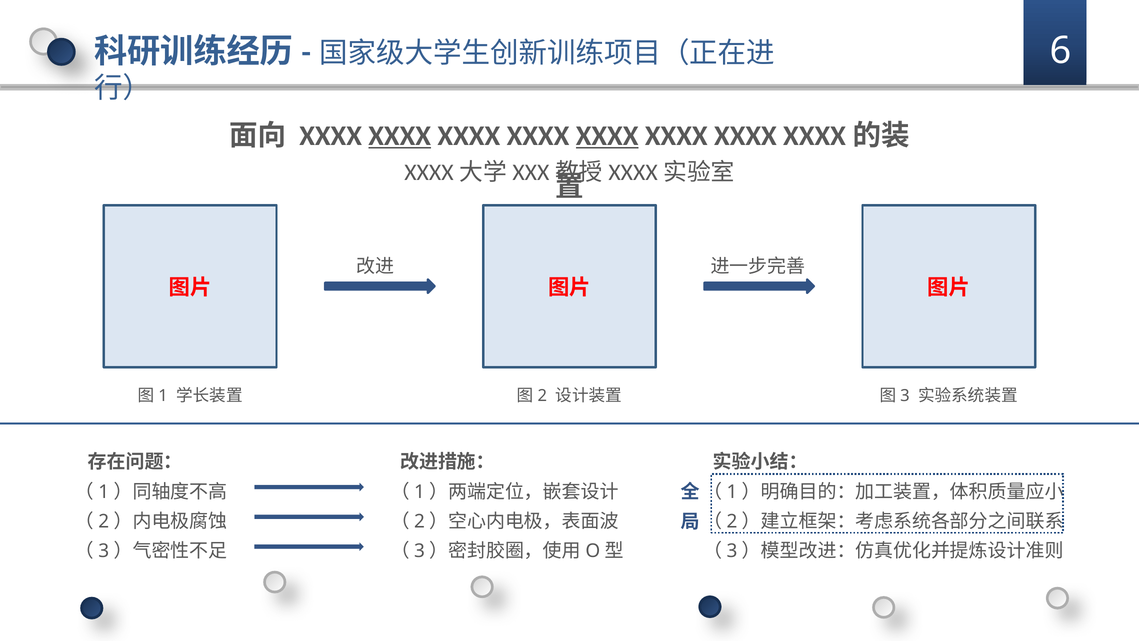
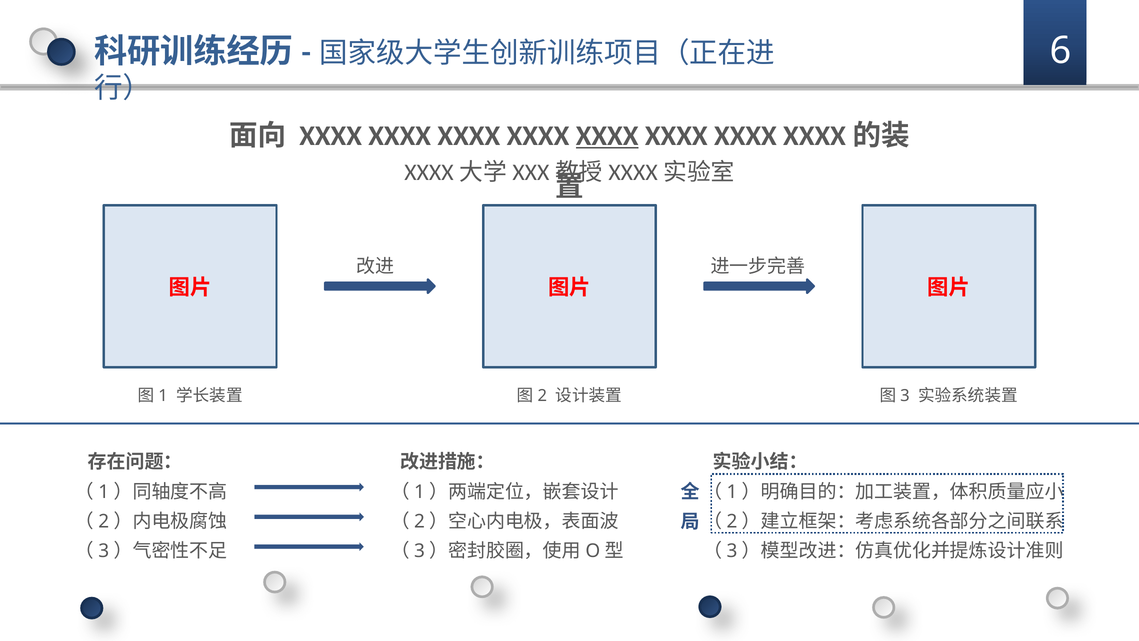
XXXX at (400, 136) underline: present -> none
